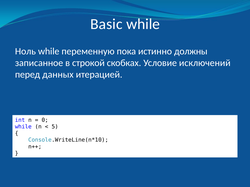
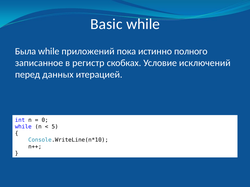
Ноль: Ноль -> Была
переменную: переменную -> приложений
должны: должны -> полного
строкой: строкой -> регистр
